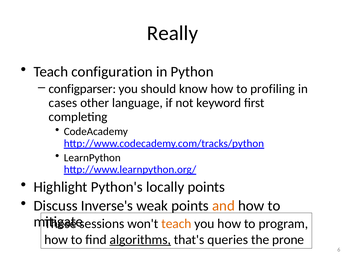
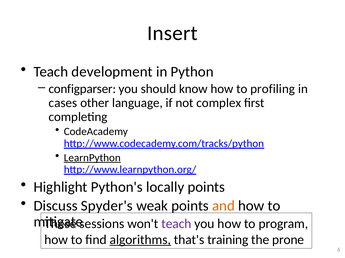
Really: Really -> Insert
configuration: configuration -> development
keyword: keyword -> complex
LearnPython underline: none -> present
Inverse's: Inverse's -> Spyder's
teach at (176, 224) colour: orange -> purple
queries: queries -> training
